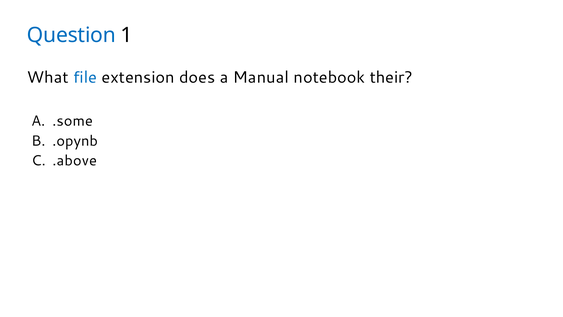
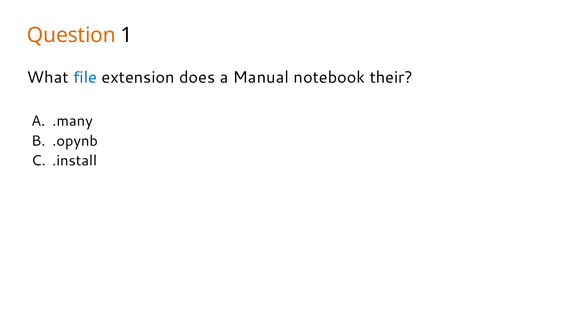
Question colour: blue -> orange
.some: .some -> .many
.above: .above -> .install
